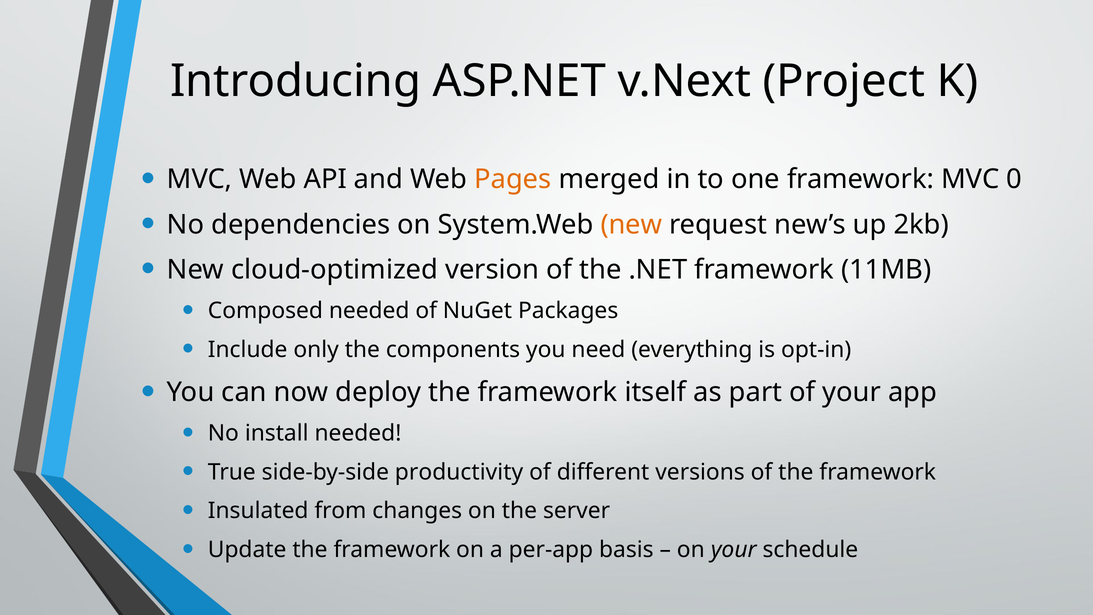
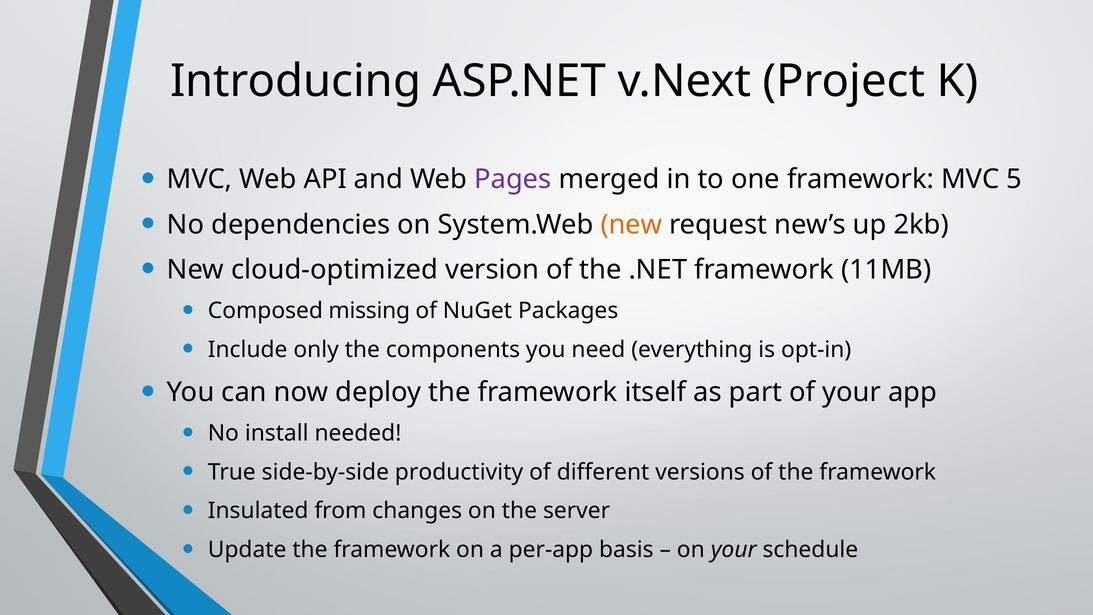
Pages colour: orange -> purple
0: 0 -> 5
Composed needed: needed -> missing
